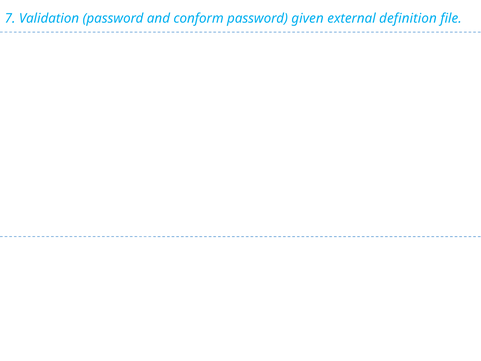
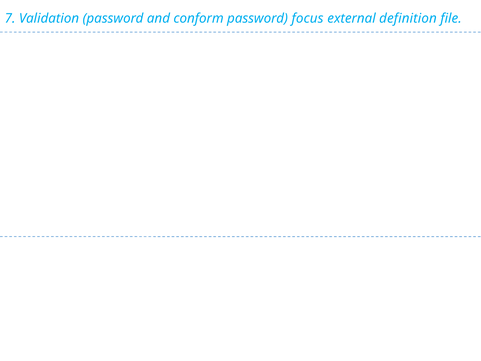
given: given -> focus
